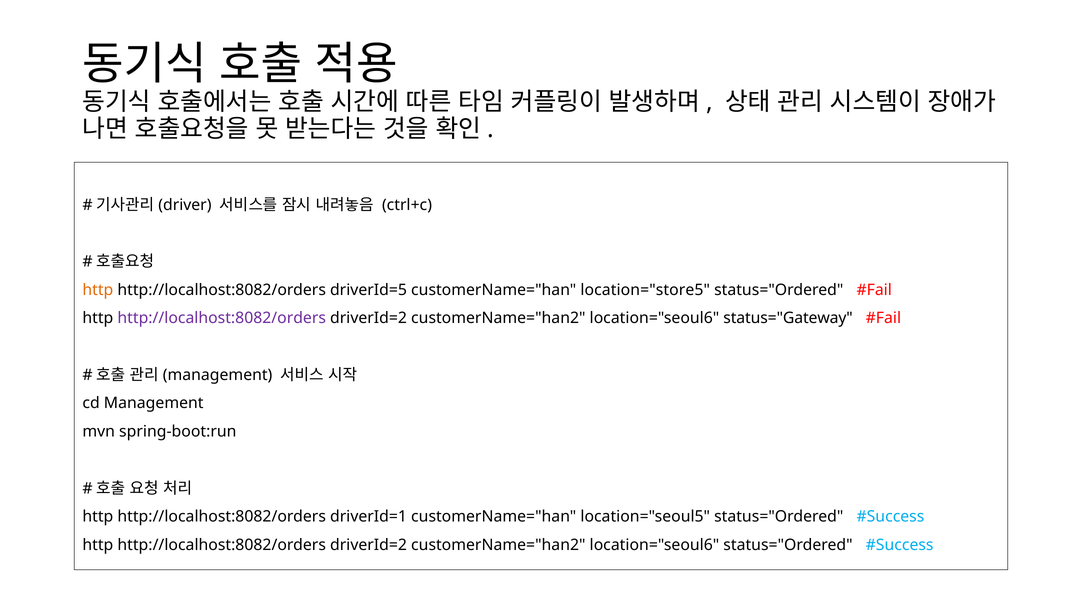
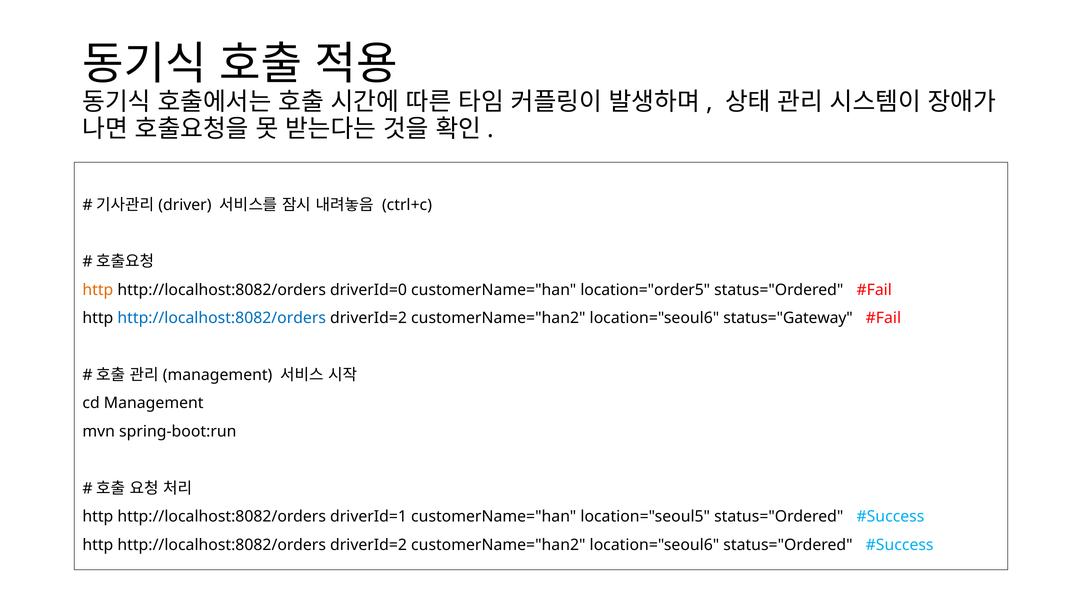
driverId=5: driverId=5 -> driverId=0
location="store5: location="store5 -> location="order5
http://localhost:8082/orders at (222, 318) colour: purple -> blue
